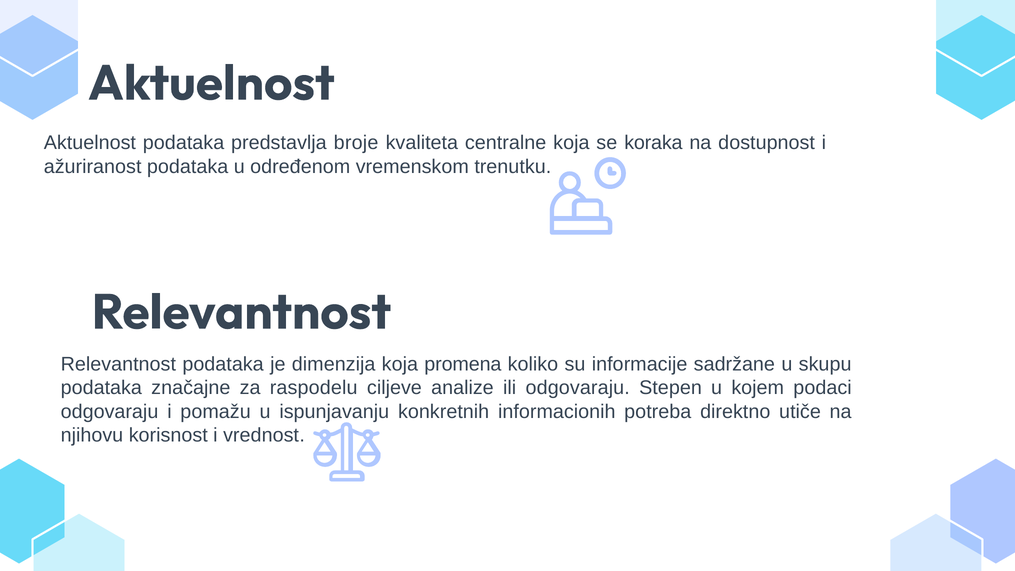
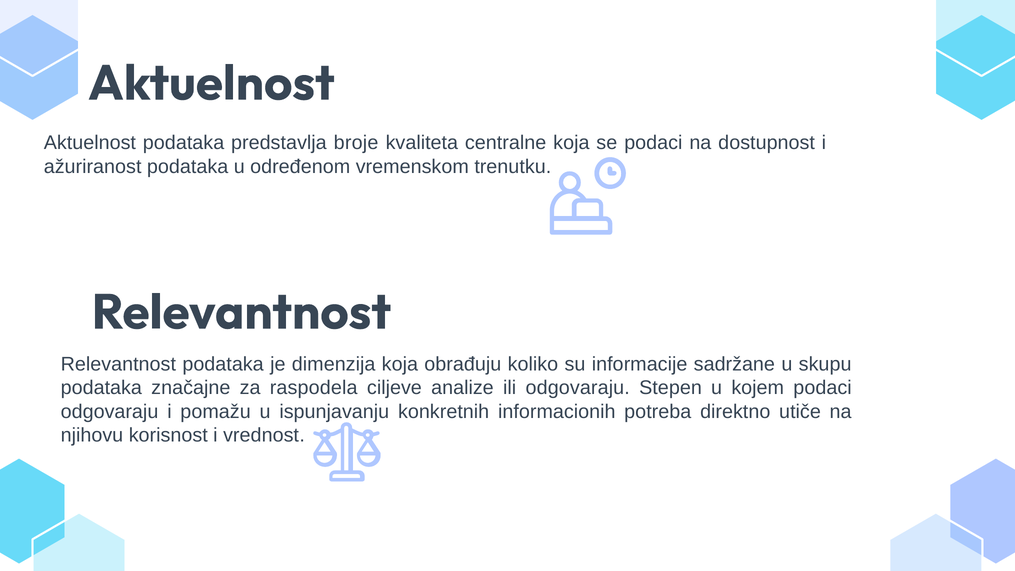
se koraka: koraka -> podaci
promena: promena -> obrađuju
raspodelu: raspodelu -> raspodela
